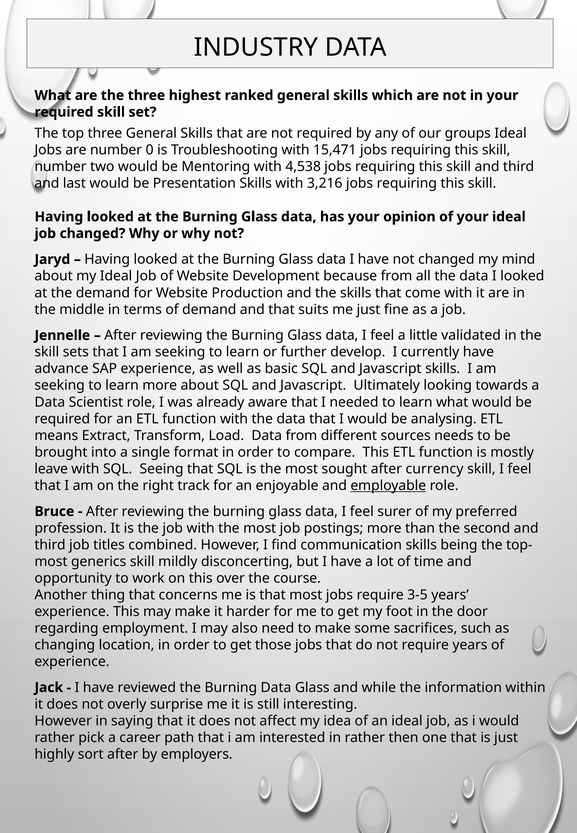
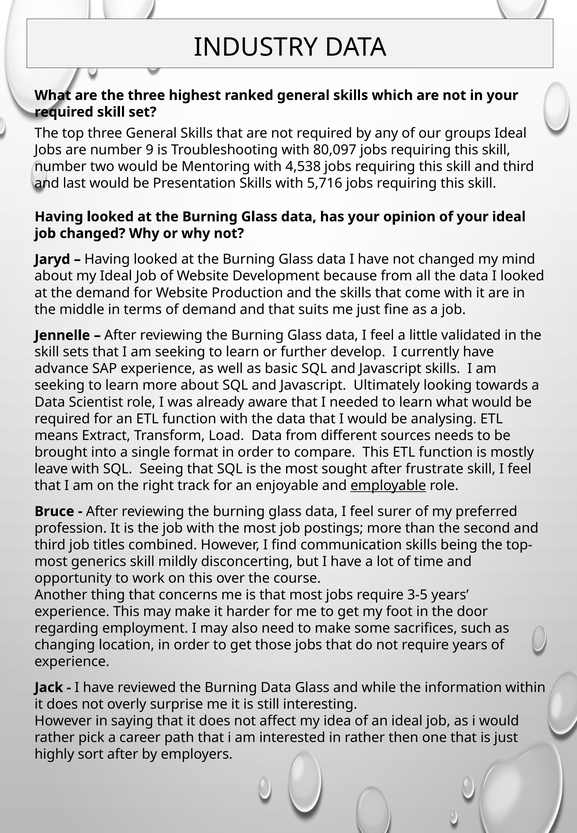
0: 0 -> 9
15,471: 15,471 -> 80,097
3,216: 3,216 -> 5,716
currency: currency -> frustrate
